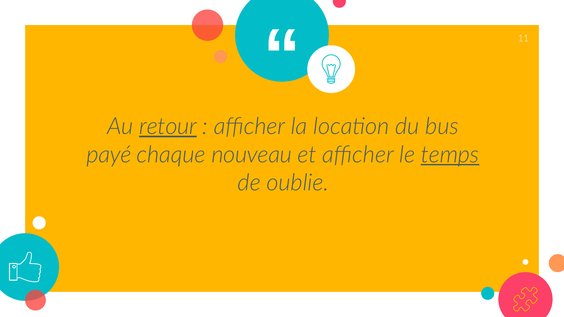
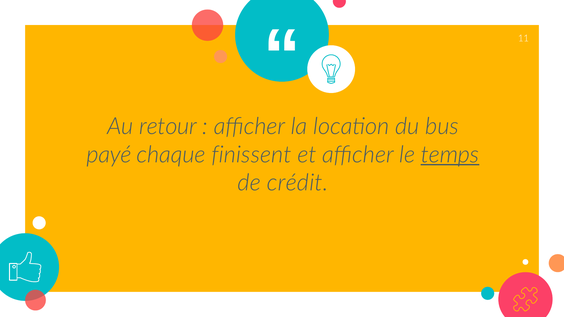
retour underline: present -> none
nouveau: nouveau -> finissent
oublie: oublie -> crédit
